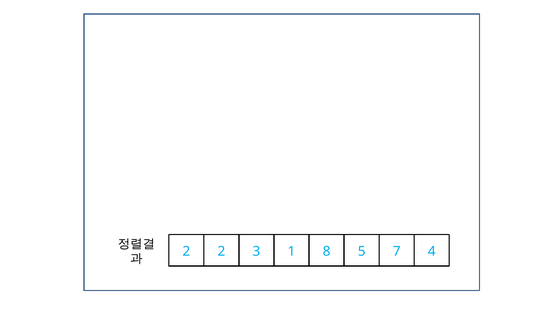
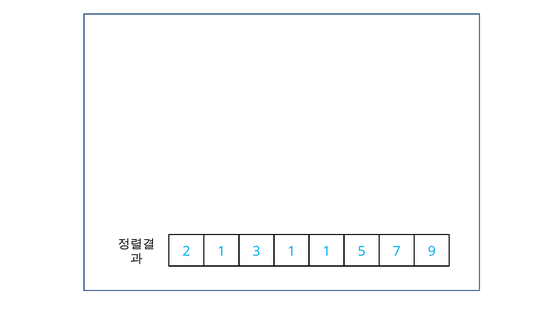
2 2: 2 -> 1
1 8: 8 -> 1
4: 4 -> 9
